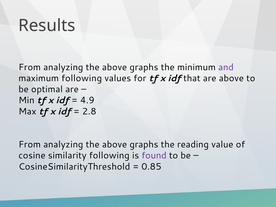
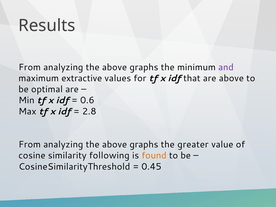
maximum following: following -> extractive
4.9: 4.9 -> 0.6
reading: reading -> greater
found colour: purple -> orange
0.85: 0.85 -> 0.45
